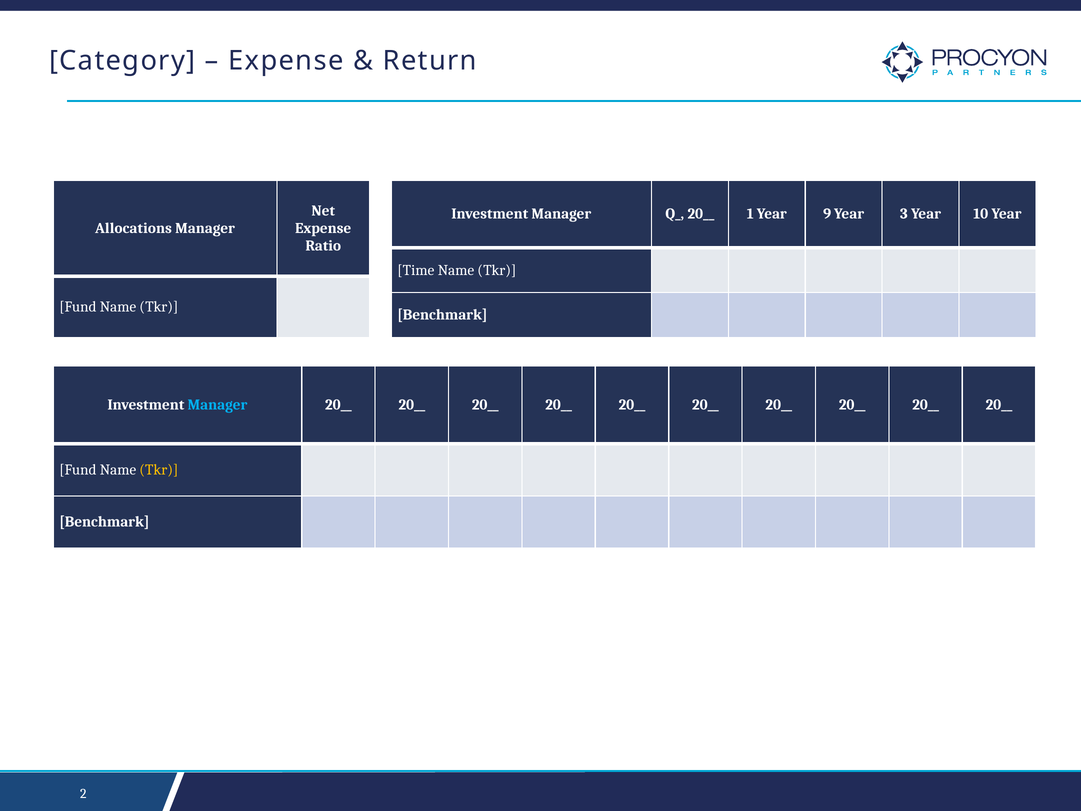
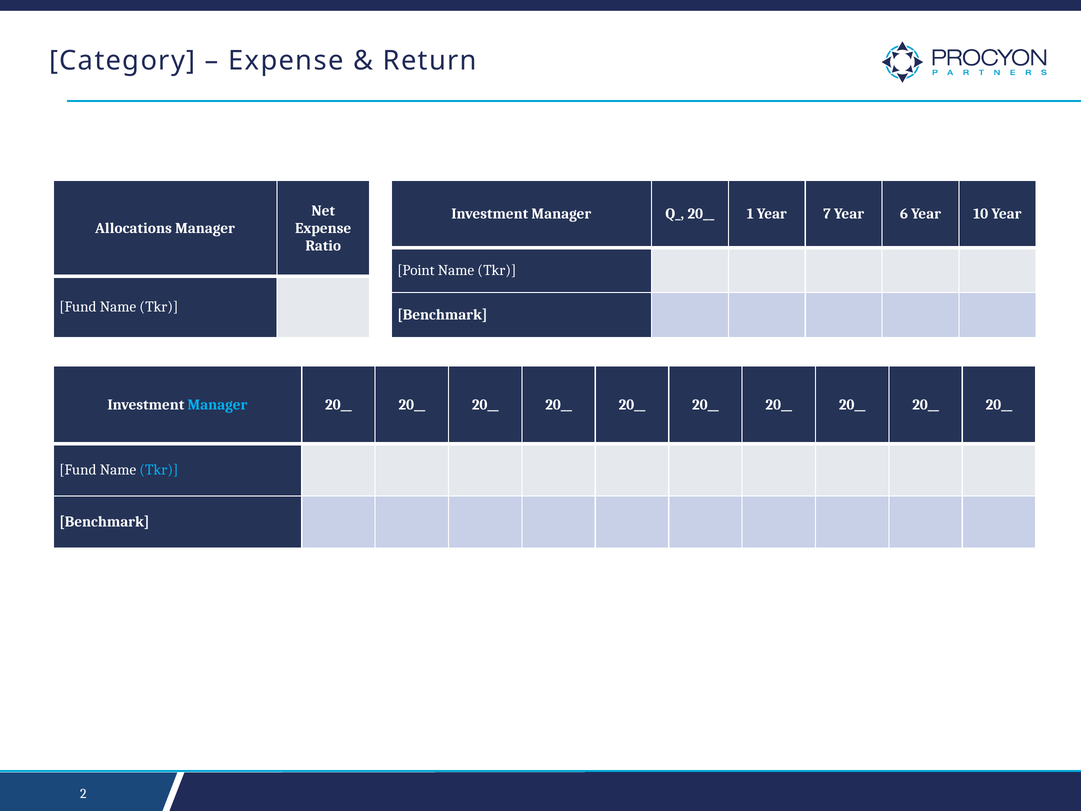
9: 9 -> 7
3: 3 -> 6
Time: Time -> Point
Tkr at (159, 470) colour: yellow -> light blue
